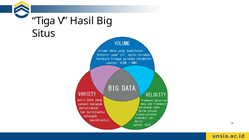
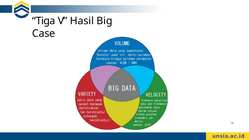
Situs: Situs -> Case
